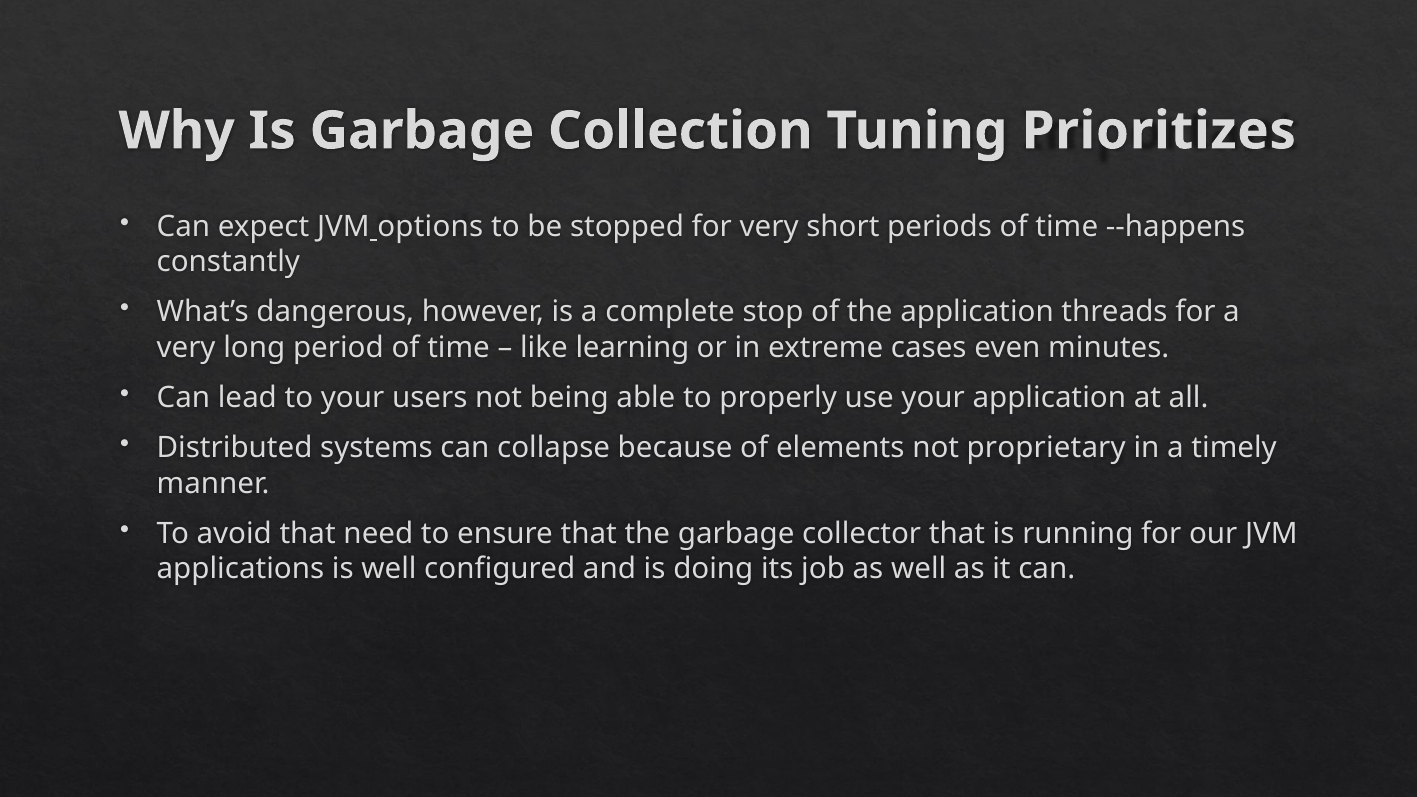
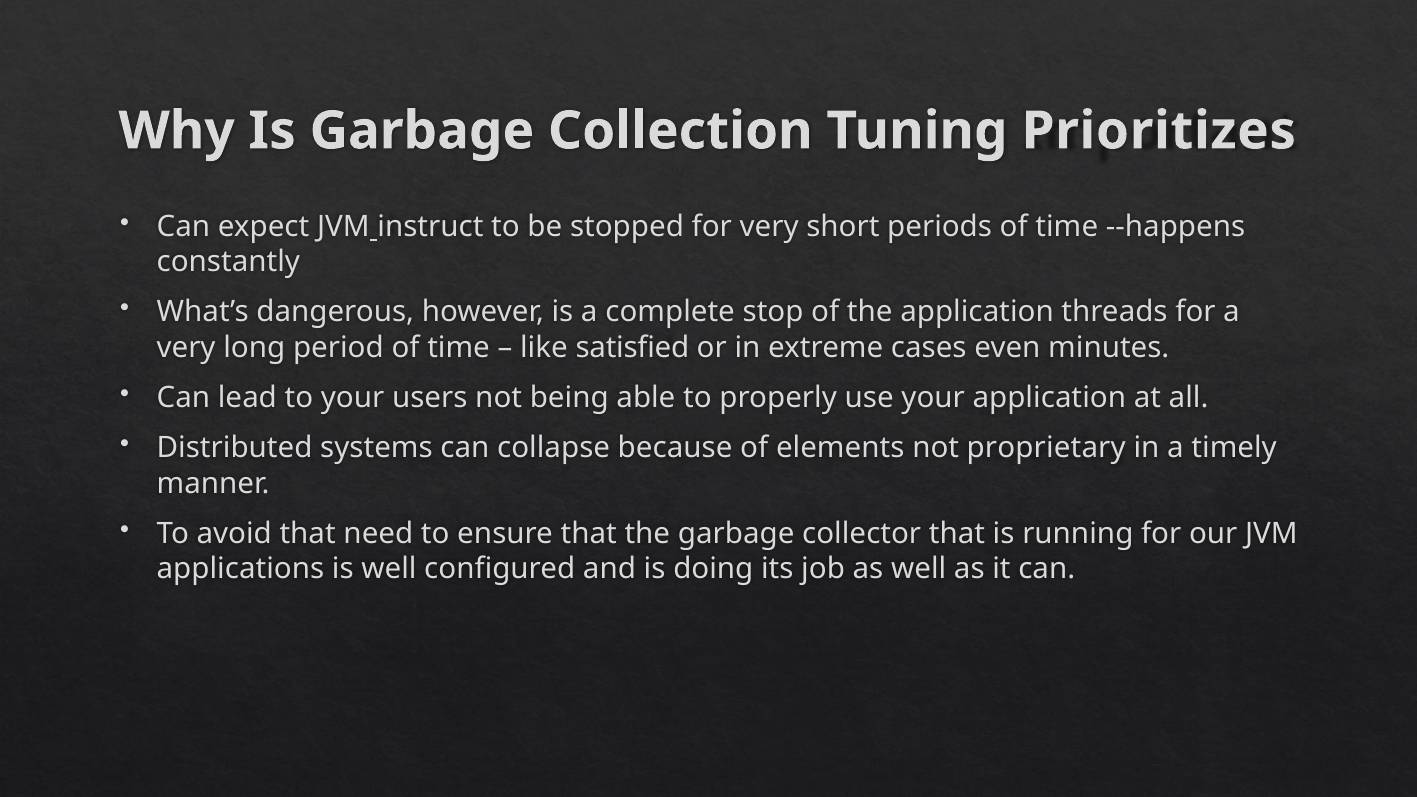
options: options -> instruct
learning: learning -> satisfied
